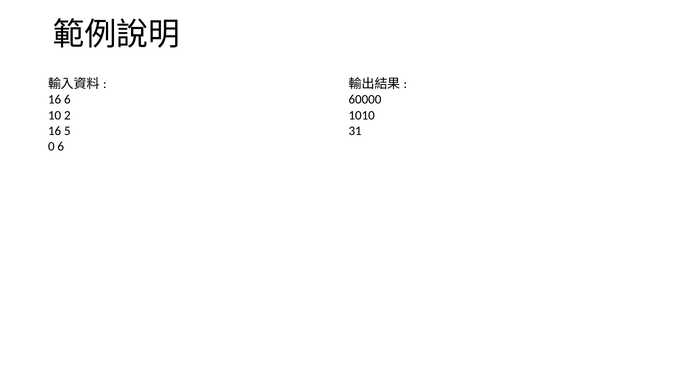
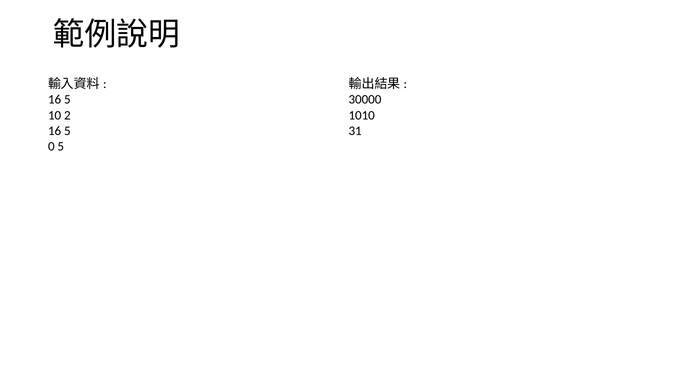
6 at (67, 100): 6 -> 5
60000: 60000 -> 30000
0 6: 6 -> 5
